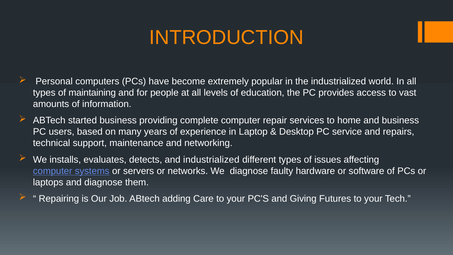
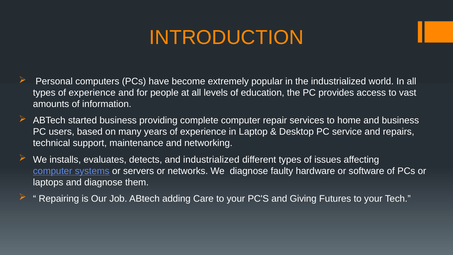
types of maintaining: maintaining -> experience
